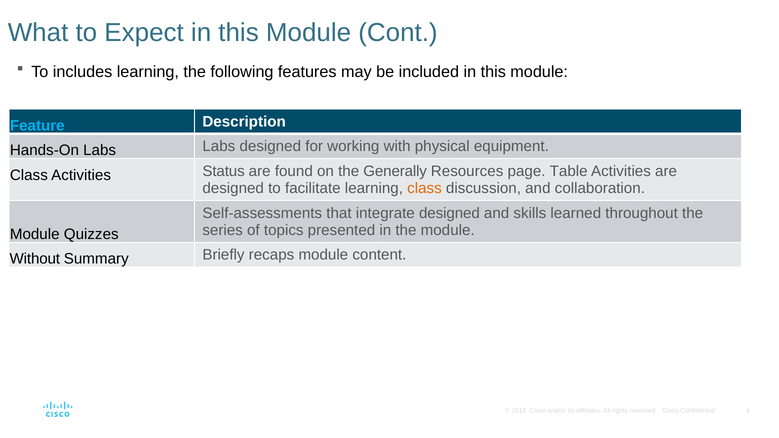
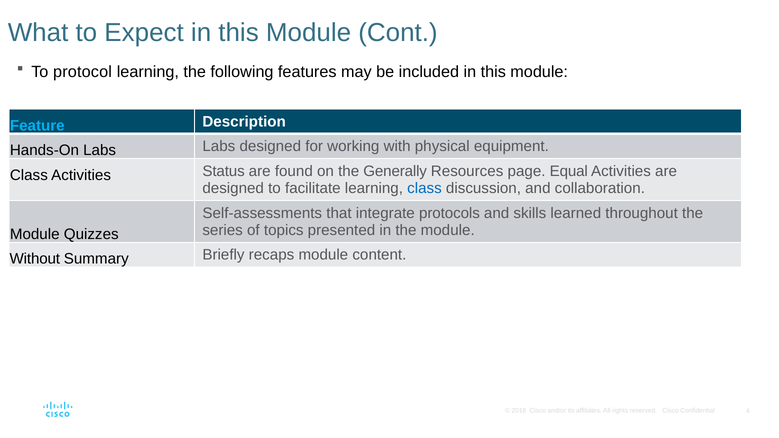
includes: includes -> protocol
Table: Table -> Equal
class at (424, 188) colour: orange -> blue
integrate designed: designed -> protocols
